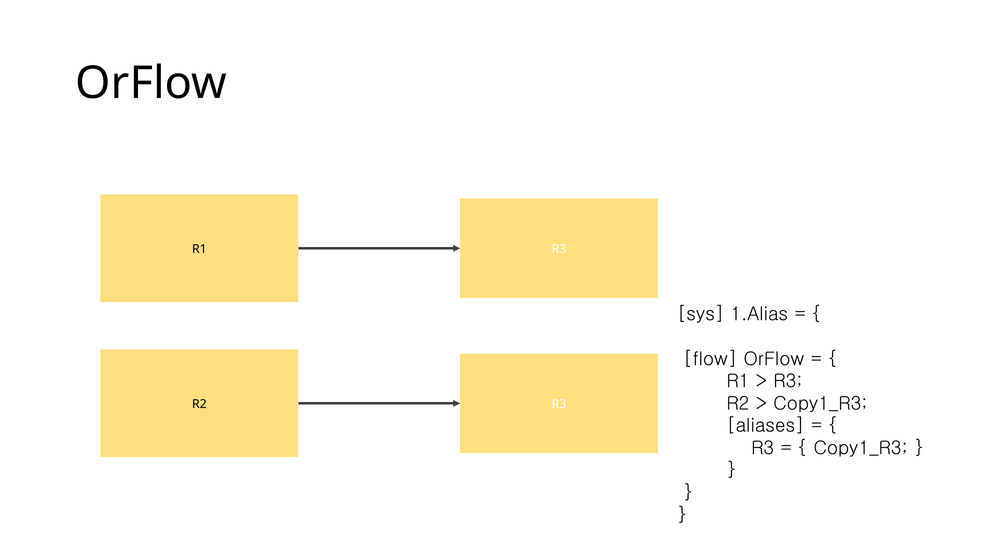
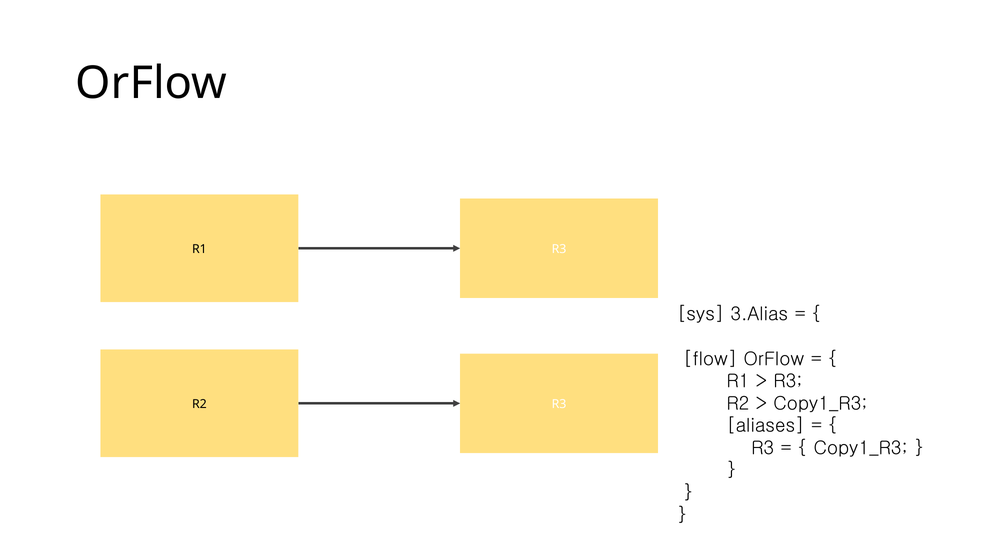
1.Alias: 1.Alias -> 3.Alias
